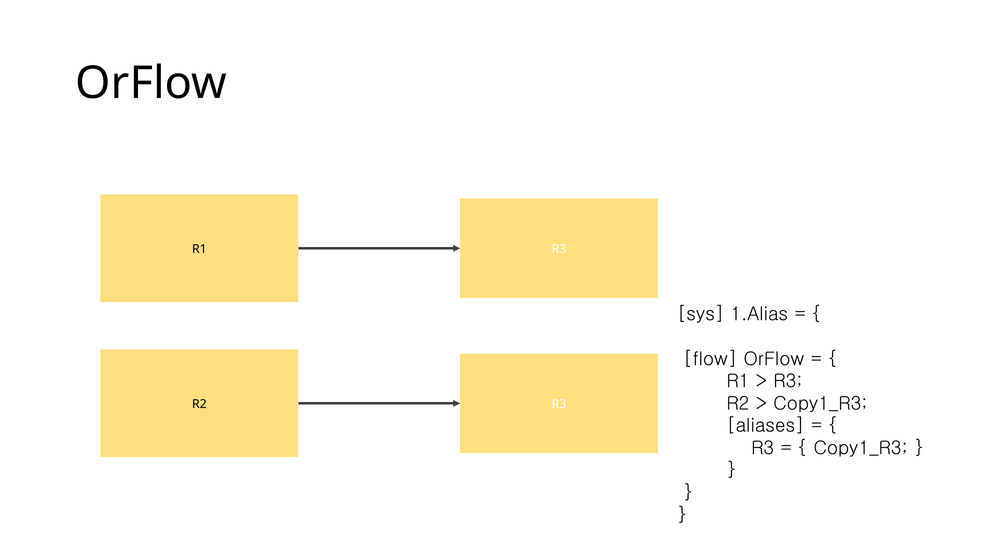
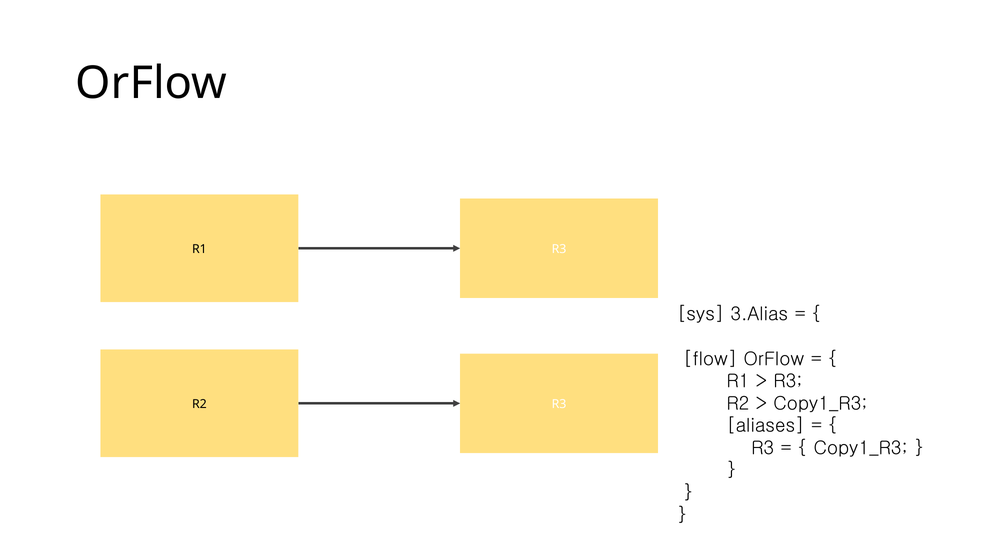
1.Alias: 1.Alias -> 3.Alias
